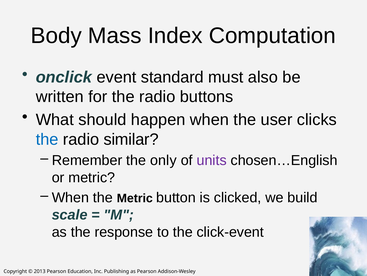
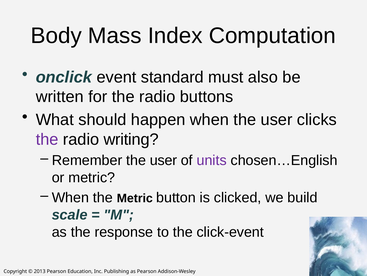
the at (47, 139) colour: blue -> purple
similar: similar -> writing
Remember the only: only -> user
